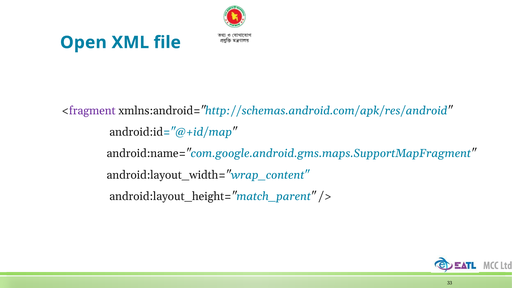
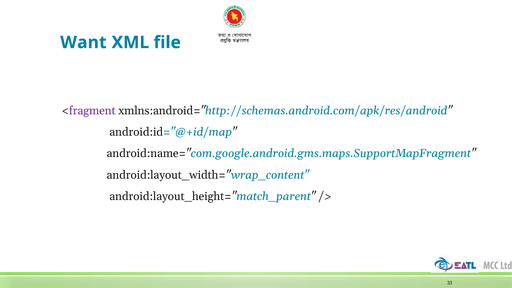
Open: Open -> Want
